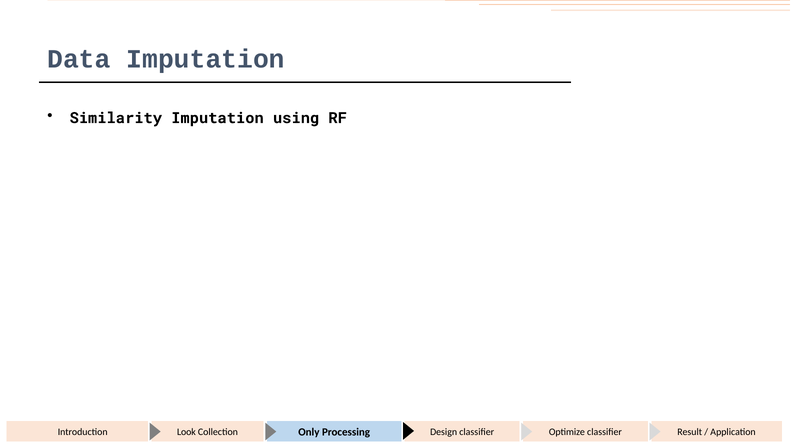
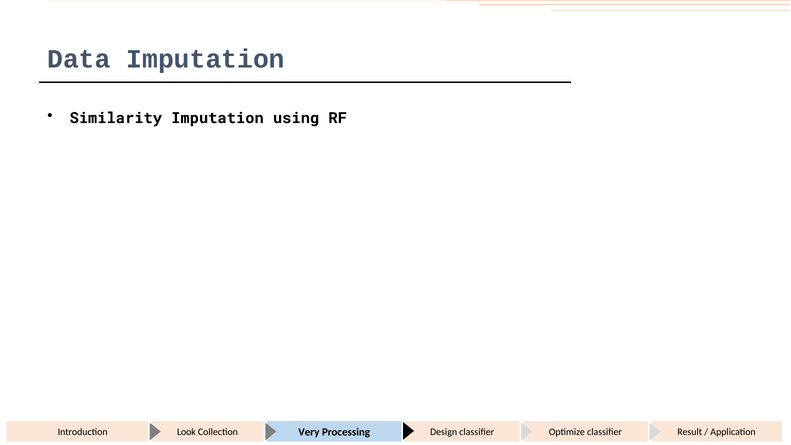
Only: Only -> Very
